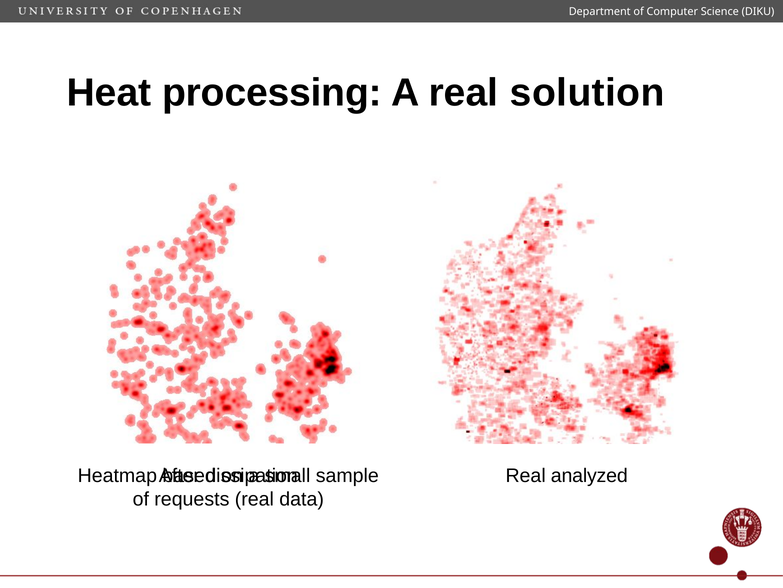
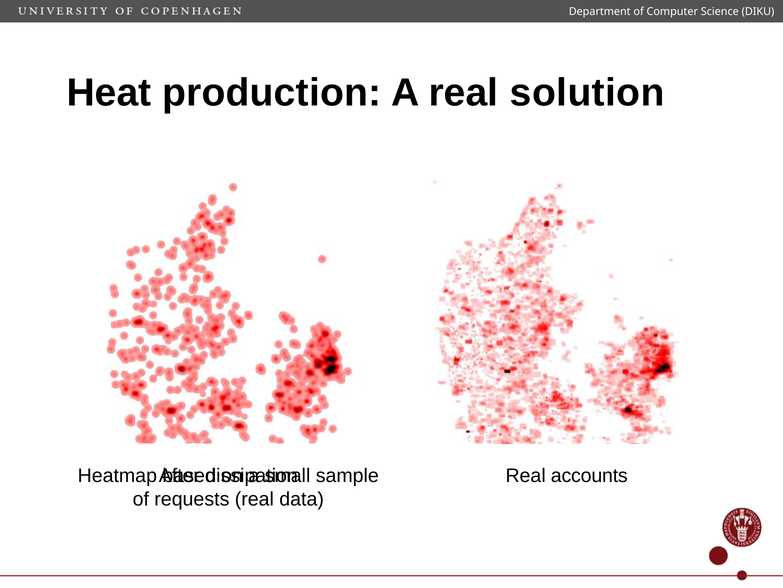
processing: processing -> production
analyzed: analyzed -> accounts
